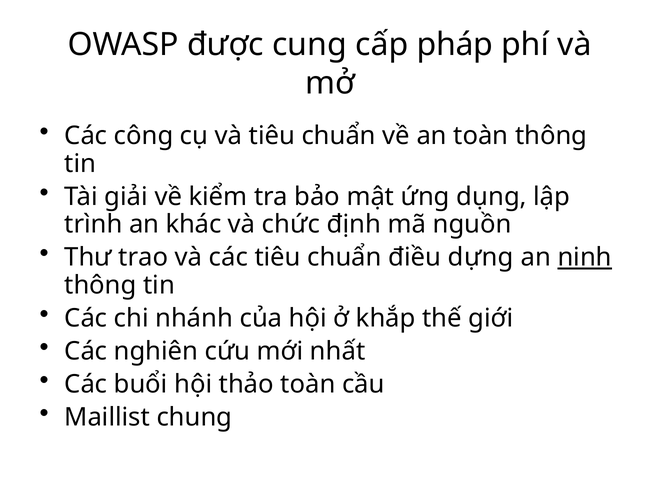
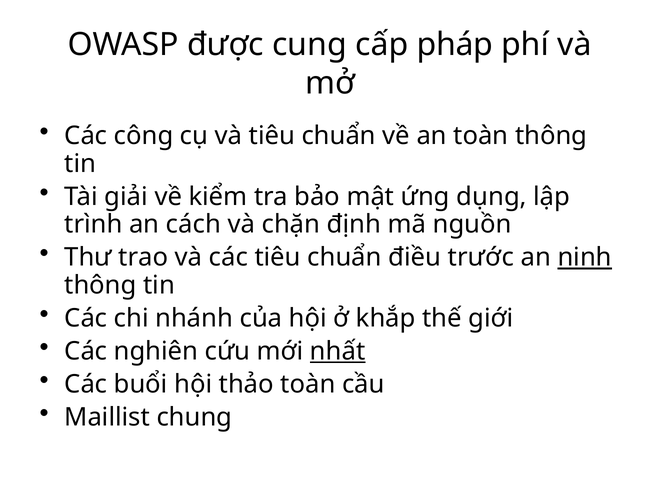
khác: khác -> cách
chức: chức -> chặn
dựng: dựng -> trước
nhất underline: none -> present
